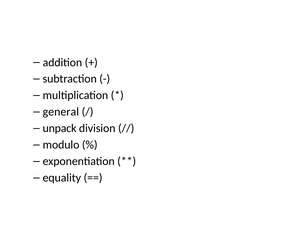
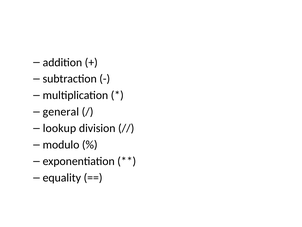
unpack: unpack -> lookup
